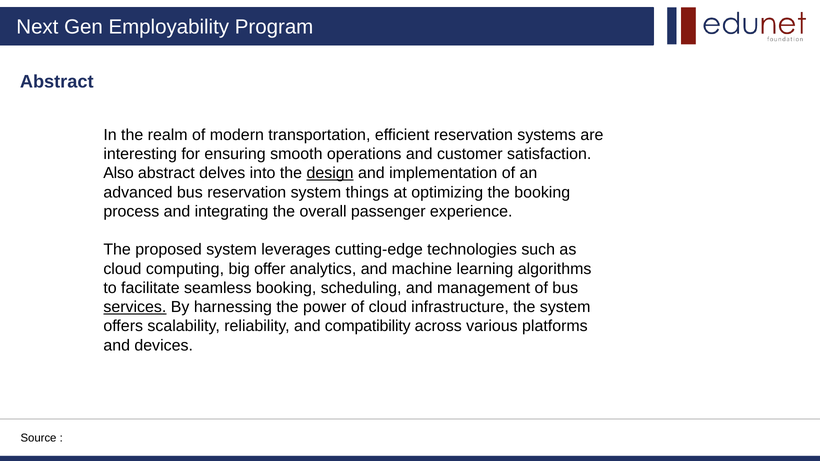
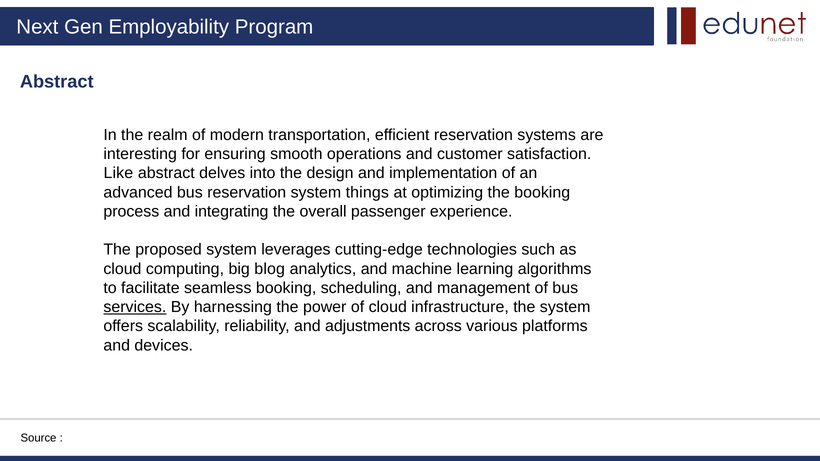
Also: Also -> Like
design underline: present -> none
offer: offer -> blog
compatibility: compatibility -> adjustments
